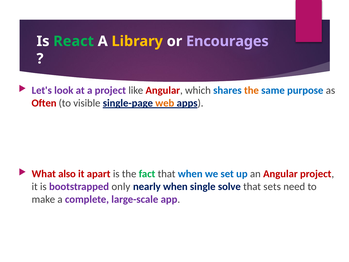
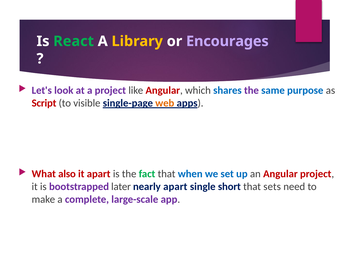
the at (251, 90) colour: orange -> purple
Often: Often -> Script
only: only -> later
nearly when: when -> apart
solve: solve -> short
